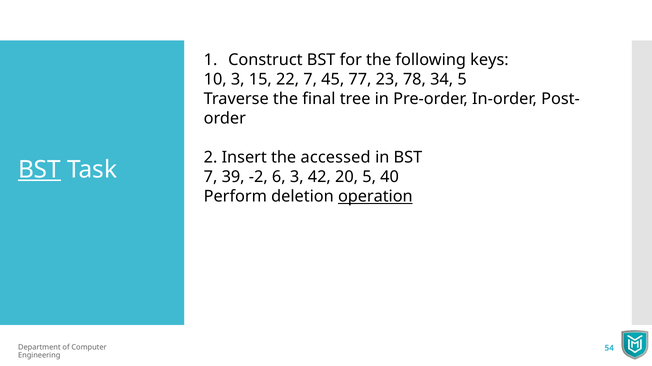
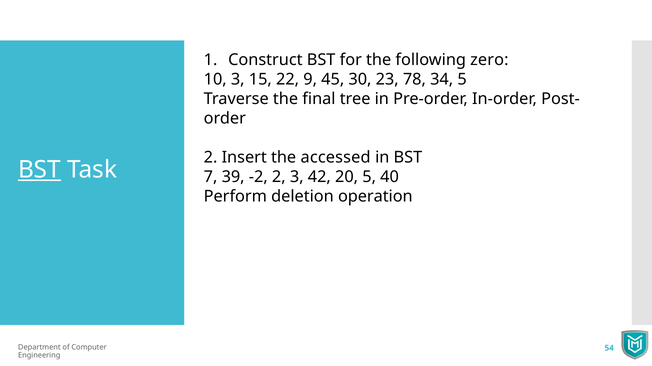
keys: keys -> zero
22 7: 7 -> 9
77: 77 -> 30
-2 6: 6 -> 2
operation underline: present -> none
